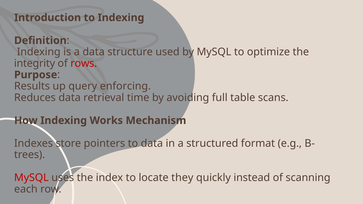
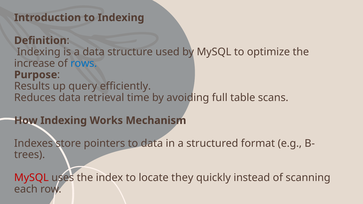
integrity: integrity -> increase
rows colour: red -> blue
enforcing: enforcing -> efficiently
